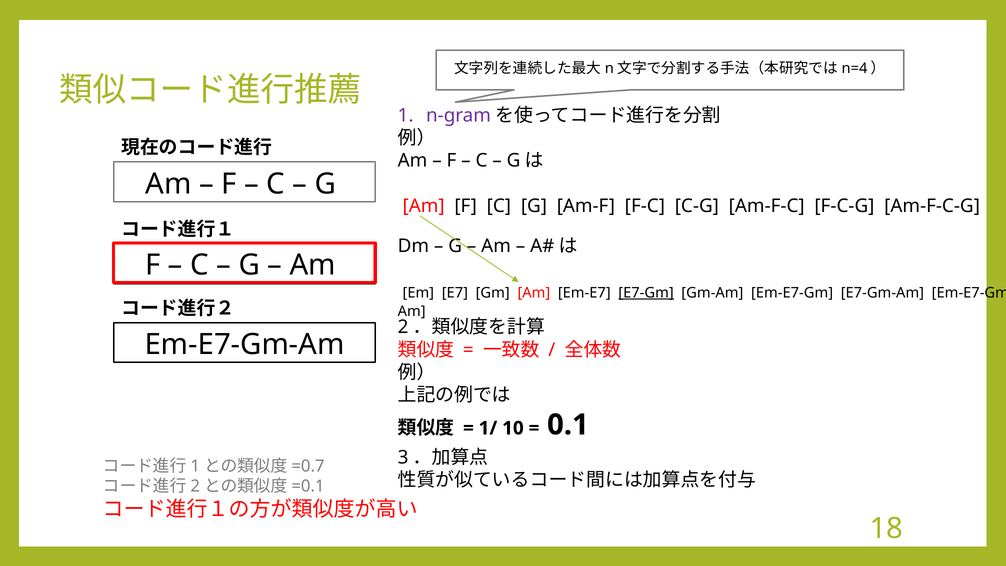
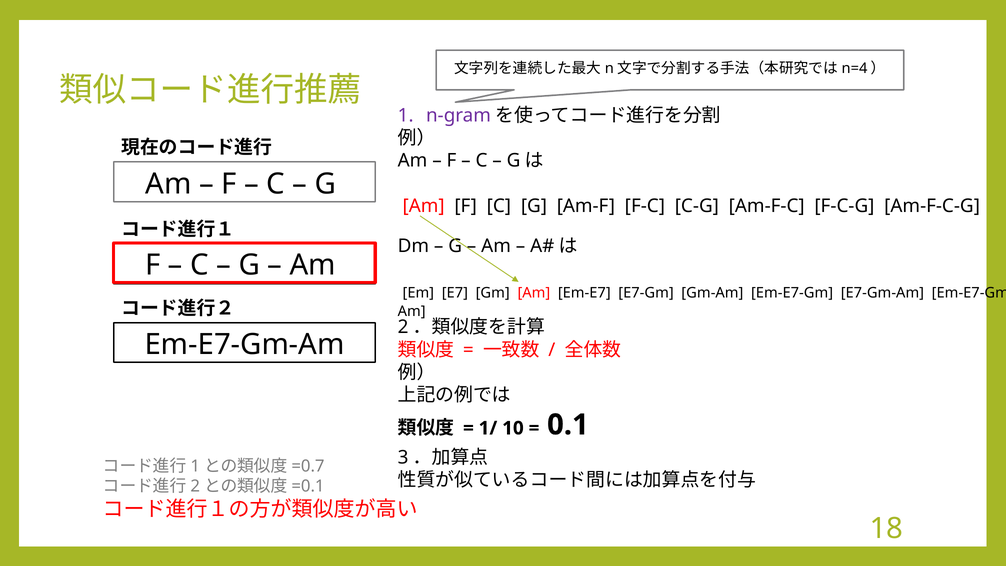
E7-Gm underline: present -> none
